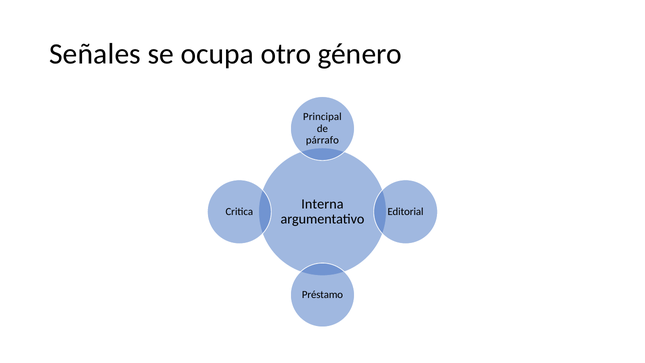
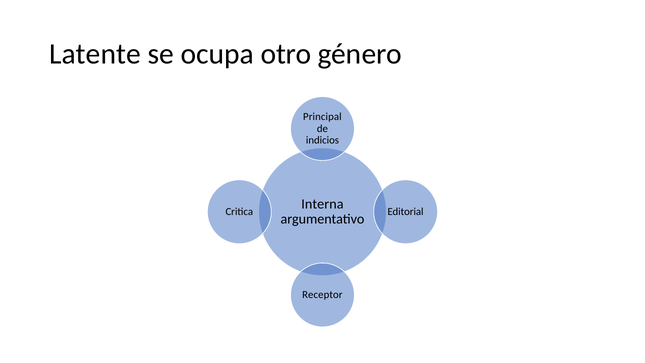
Señales: Señales -> Latente
párrafo: párrafo -> indicios
Préstamo: Préstamo -> Receptor
